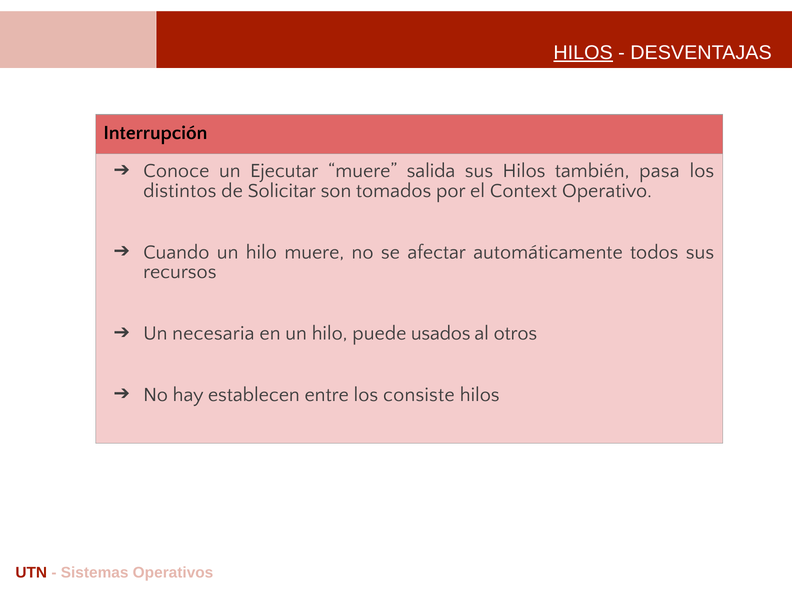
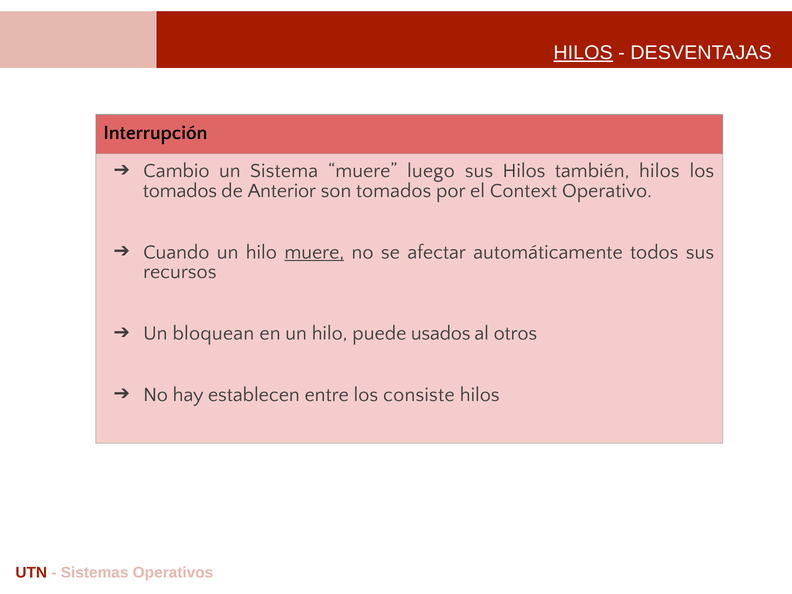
Conoce: Conoce -> Cambio
Ejecutar: Ejecutar -> Sistema
salida: salida -> luego
también pasa: pasa -> hilos
distintos at (180, 191): distintos -> tomados
Solicitar: Solicitar -> Anterior
muere at (314, 252) underline: none -> present
necesaria: necesaria -> bloquean
